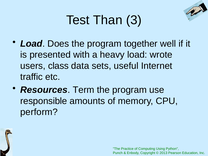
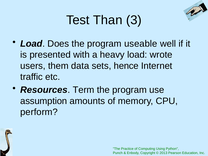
together: together -> useable
class: class -> them
useful: useful -> hence
responsible: responsible -> assumption
